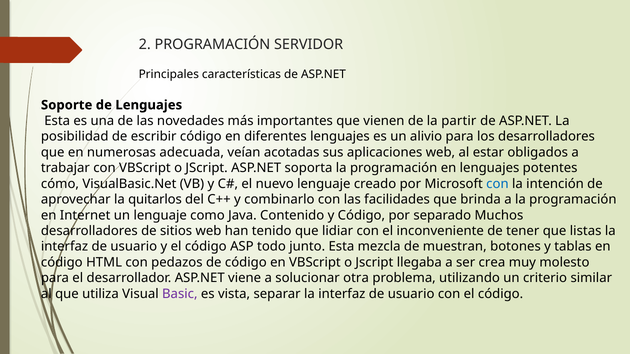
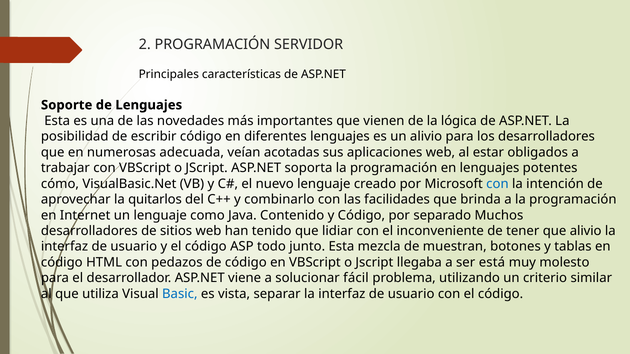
partir: partir -> lógica
que listas: listas -> alivio
crea: crea -> está
otra: otra -> fácil
Basic colour: purple -> blue
